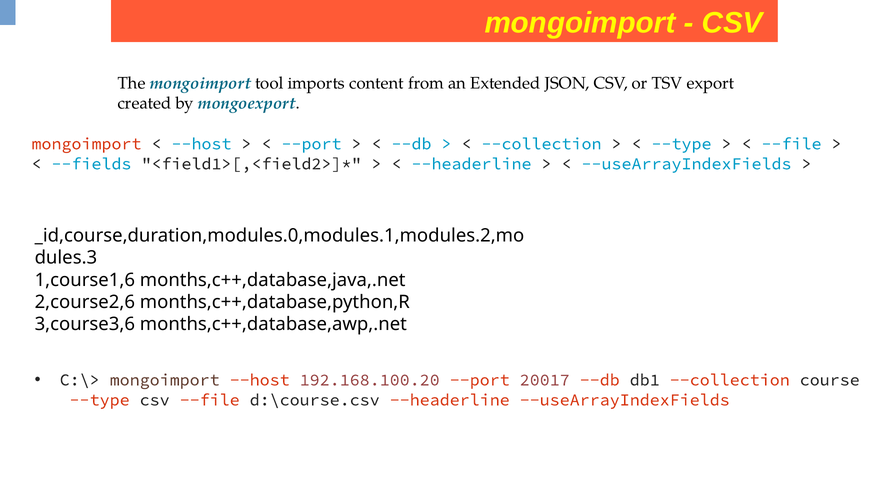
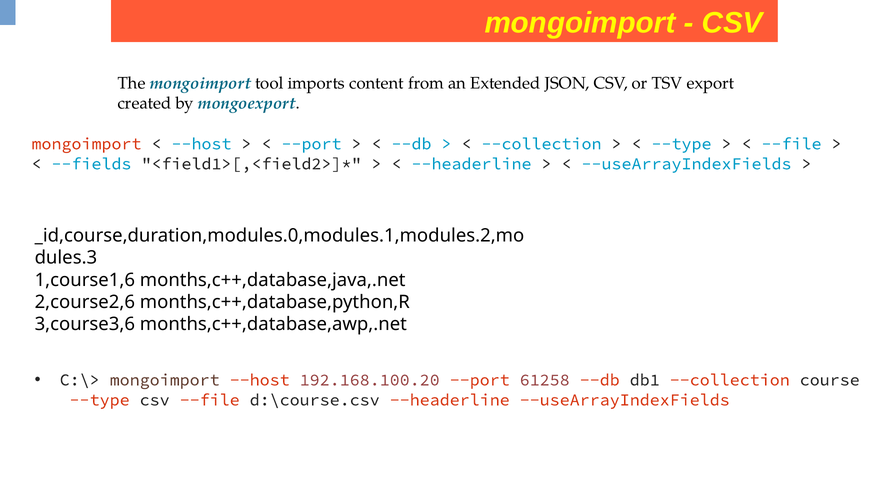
20017: 20017 -> 61258
